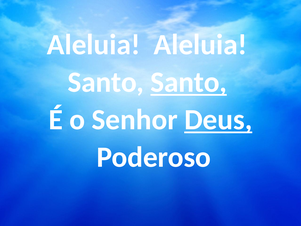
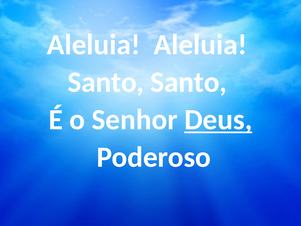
Santo at (189, 82) underline: present -> none
